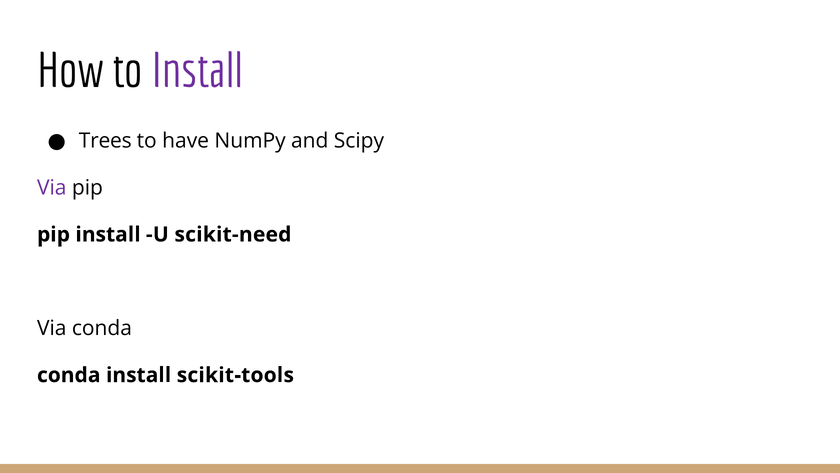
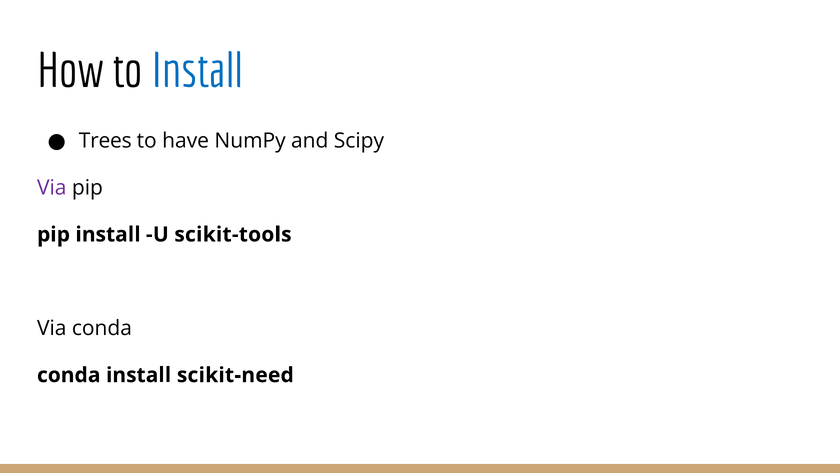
Install at (197, 71) colour: purple -> blue
scikit-need: scikit-need -> scikit-tools
scikit-tools: scikit-tools -> scikit-need
